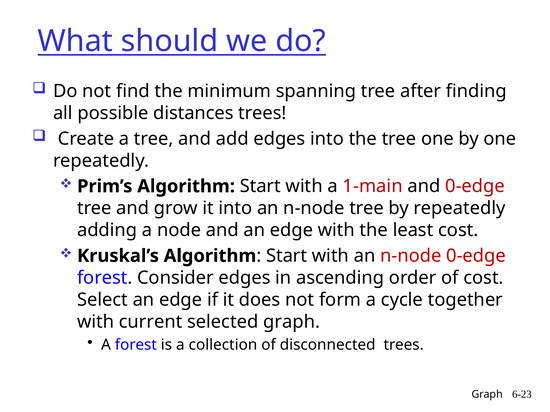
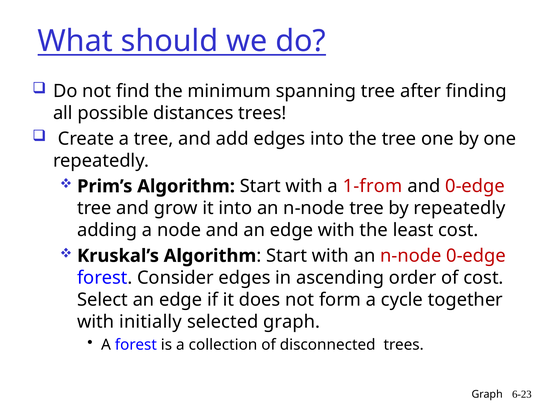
1-main: 1-main -> 1-from
current: current -> initially
